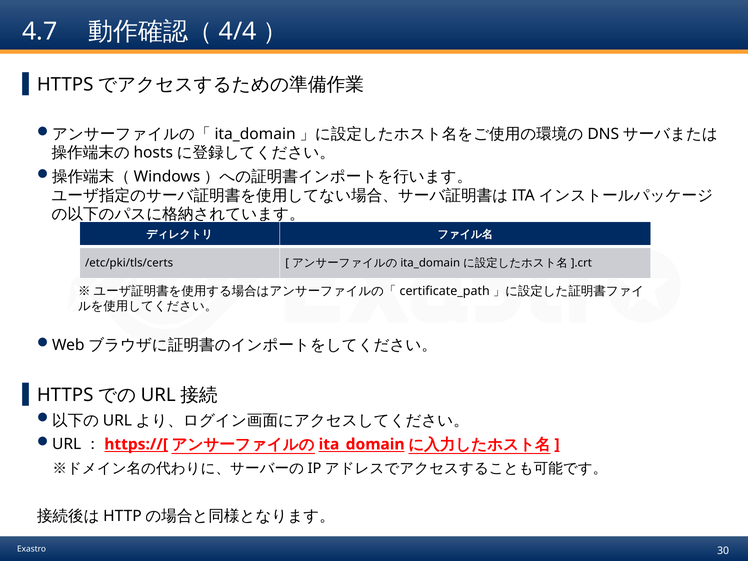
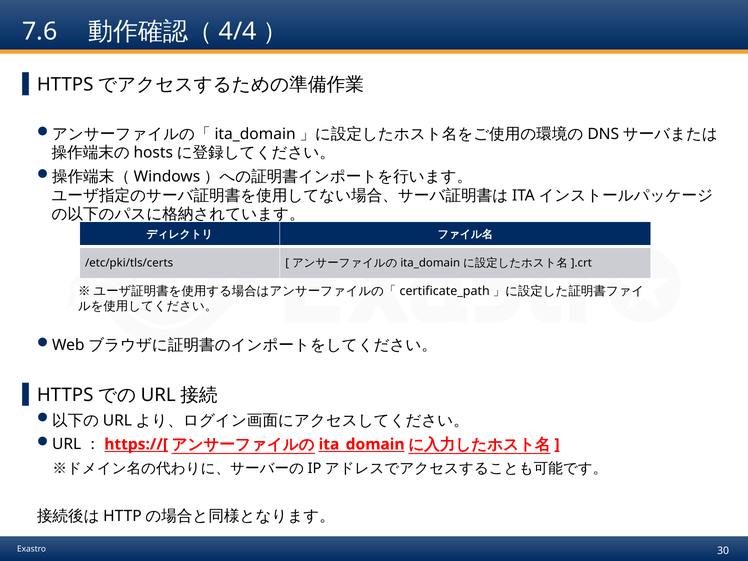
4.7: 4.7 -> 7.6
